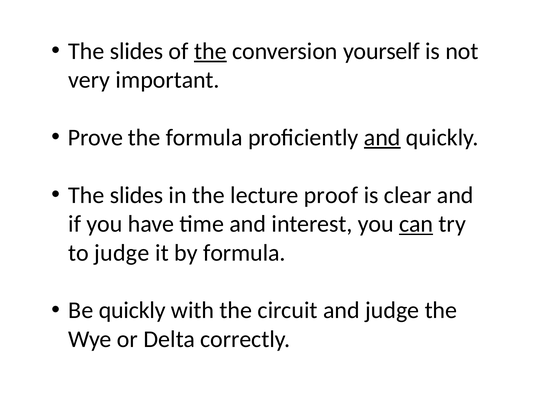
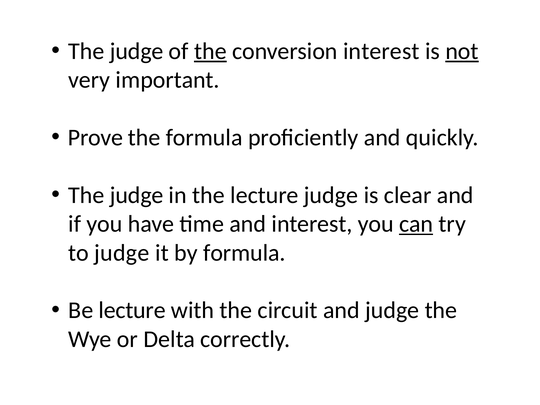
slides at (137, 51): slides -> judge
conversion yourself: yourself -> interest
not underline: none -> present
and at (382, 138) underline: present -> none
slides at (137, 195): slides -> judge
lecture proof: proof -> judge
Be quickly: quickly -> lecture
